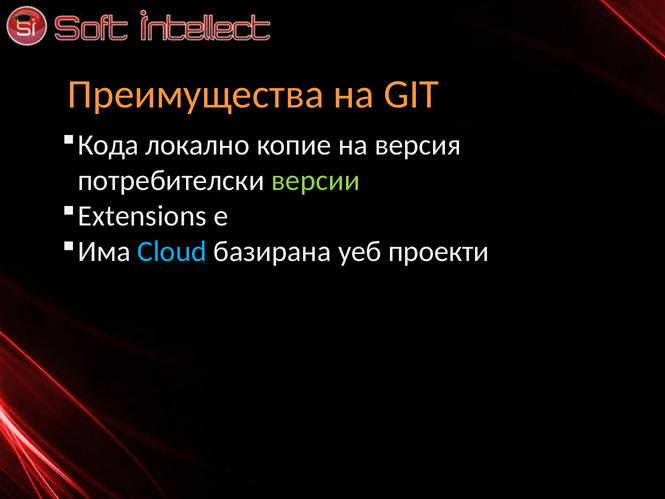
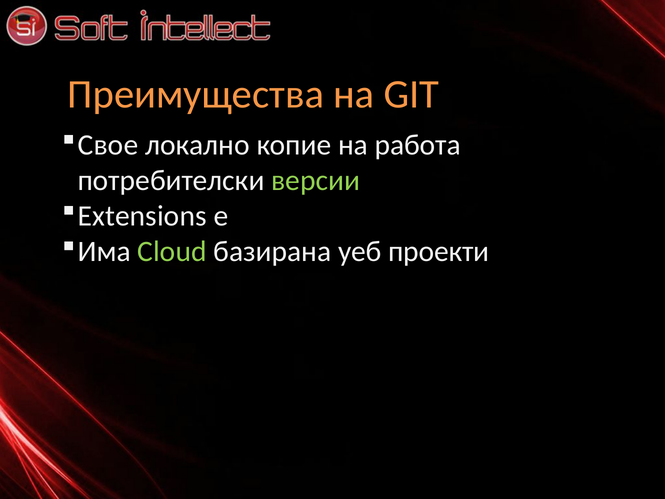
Кода: Кода -> Свое
версия: версия -> работа
Cloud colour: light blue -> light green
